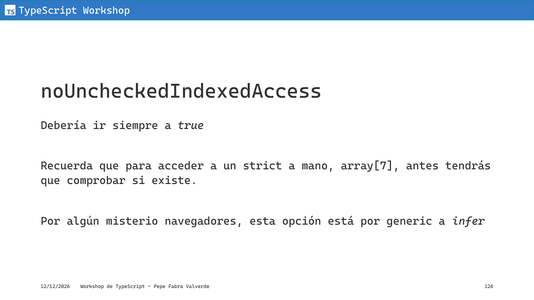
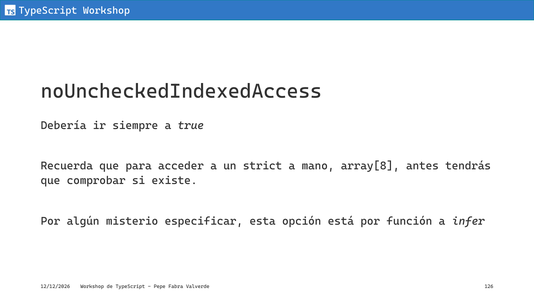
array[7: array[7 -> array[8
navegadores: navegadores -> especificar
generic: generic -> función
